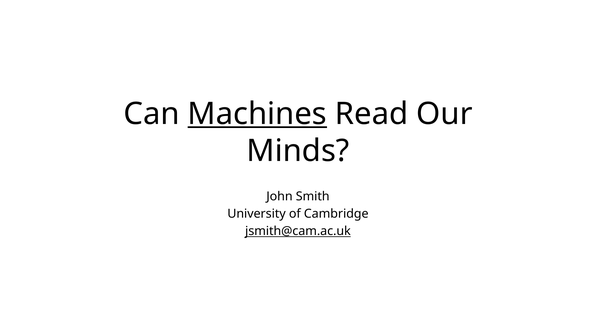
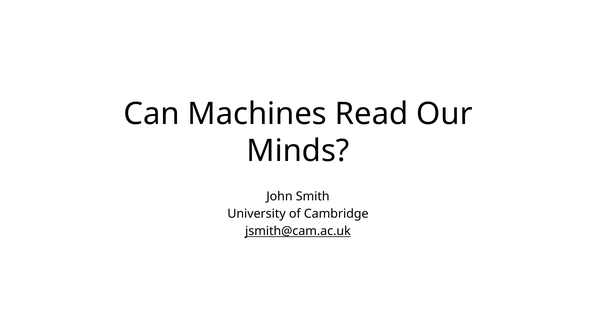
Machines underline: present -> none
